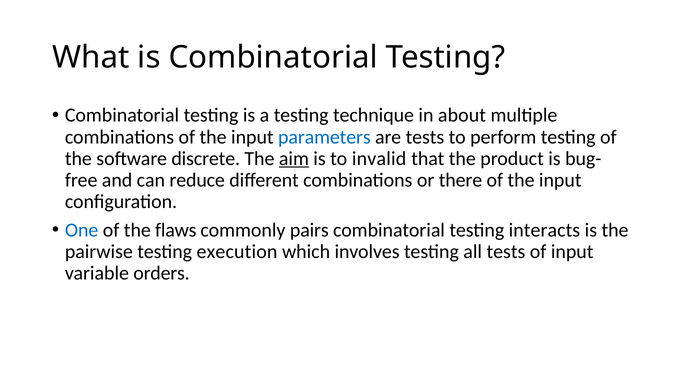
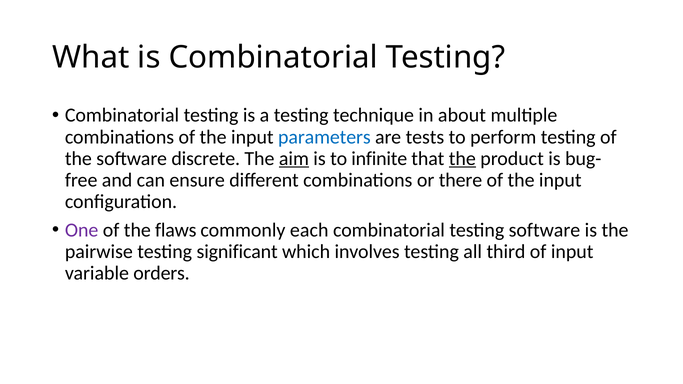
invalid: invalid -> infinite
the at (462, 159) underline: none -> present
reduce: reduce -> ensure
One colour: blue -> purple
pairs: pairs -> each
testing interacts: interacts -> software
execution: execution -> significant
all tests: tests -> third
